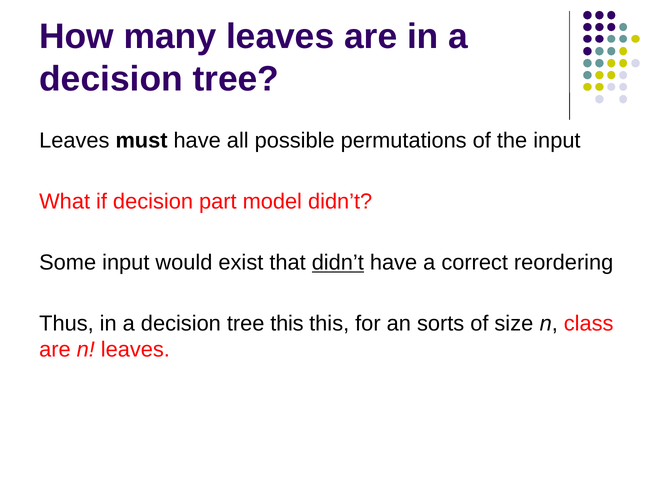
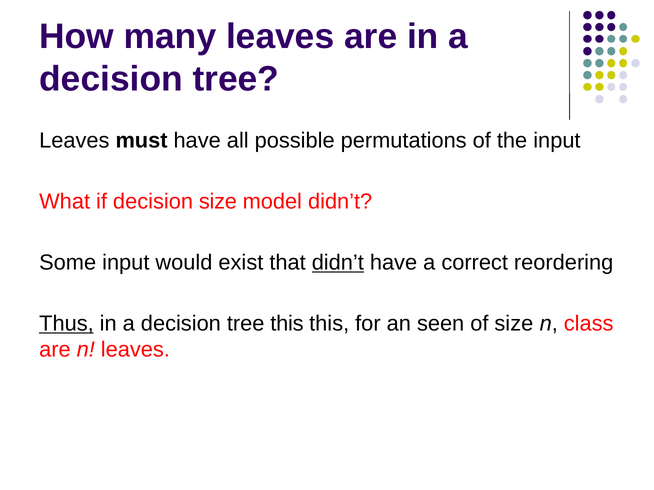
decision part: part -> size
Thus underline: none -> present
sorts: sorts -> seen
